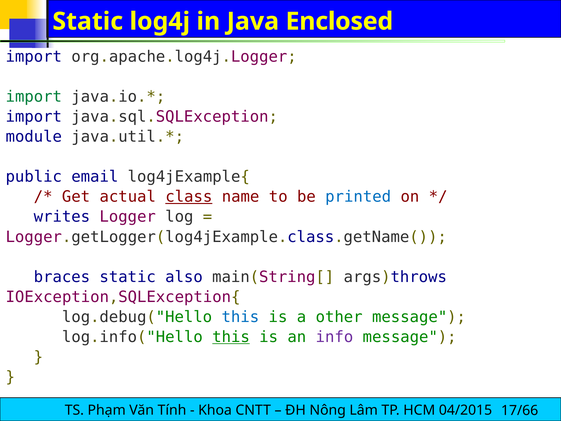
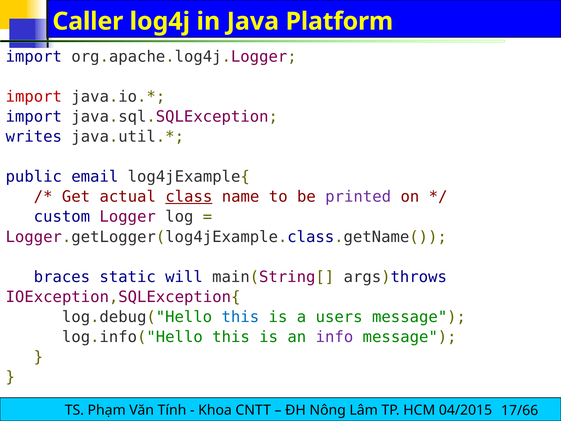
Static at (88, 21): Static -> Caller
Enclosed: Enclosed -> Platform
import at (34, 97) colour: green -> red
module: module -> writes
printed colour: blue -> purple
writes: writes -> custom
also: also -> will
other: other -> users
this at (231, 337) underline: present -> none
